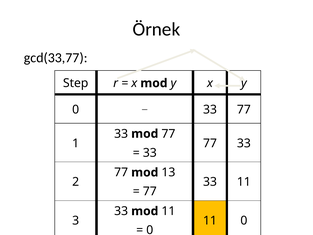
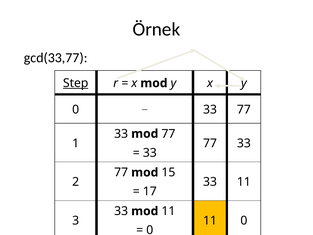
Step underline: none -> present
13: 13 -> 15
77 at (150, 191): 77 -> 17
